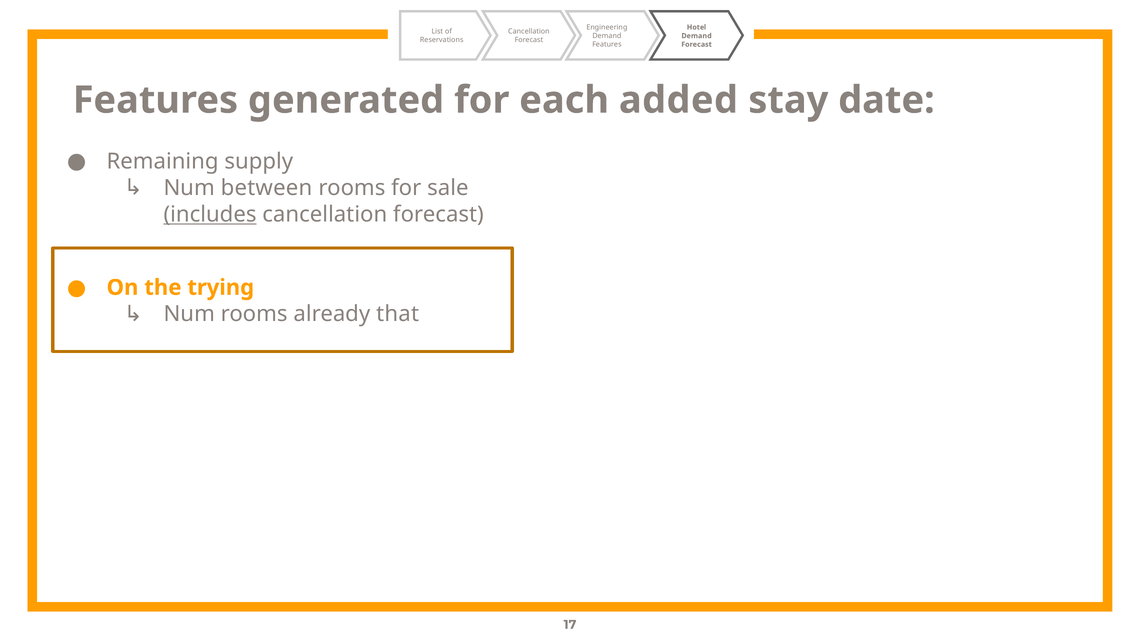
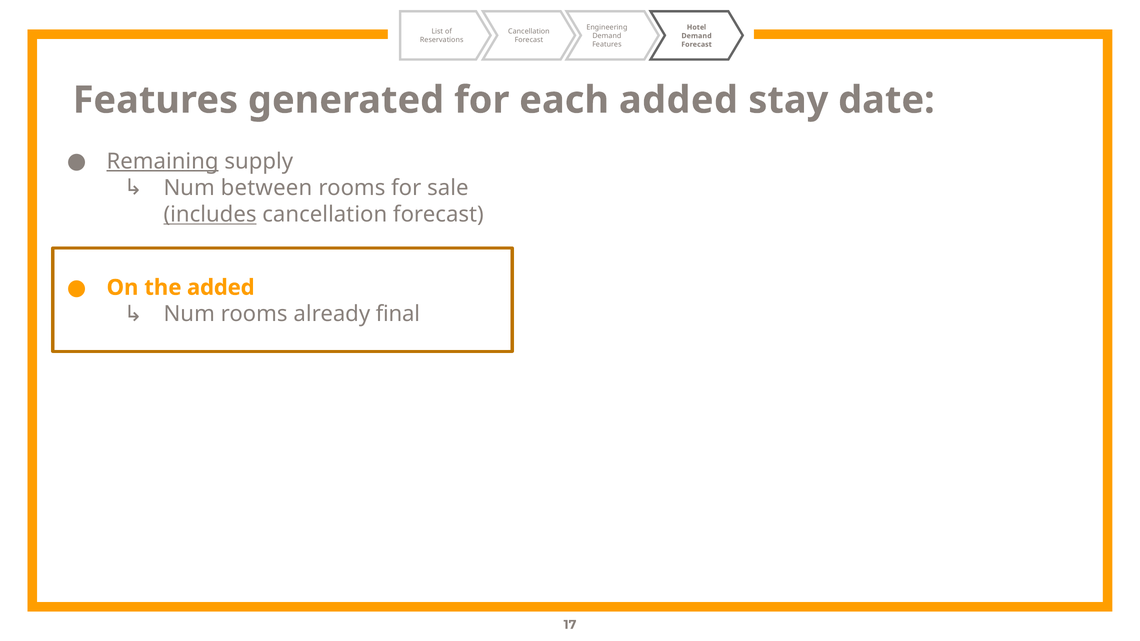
Remaining underline: none -> present
the trying: trying -> added
that: that -> final
